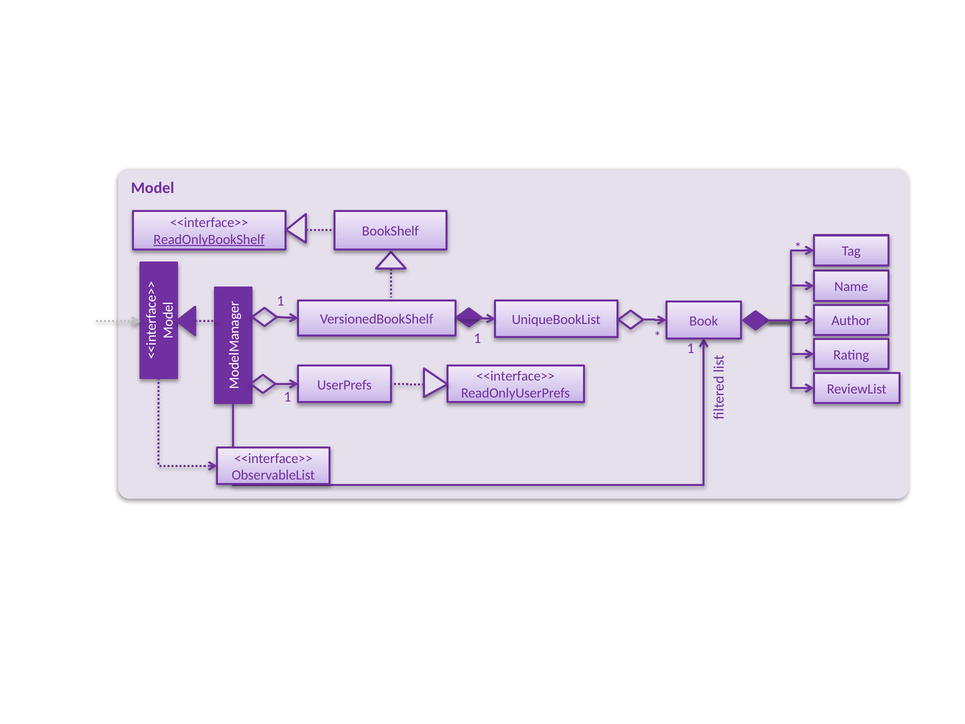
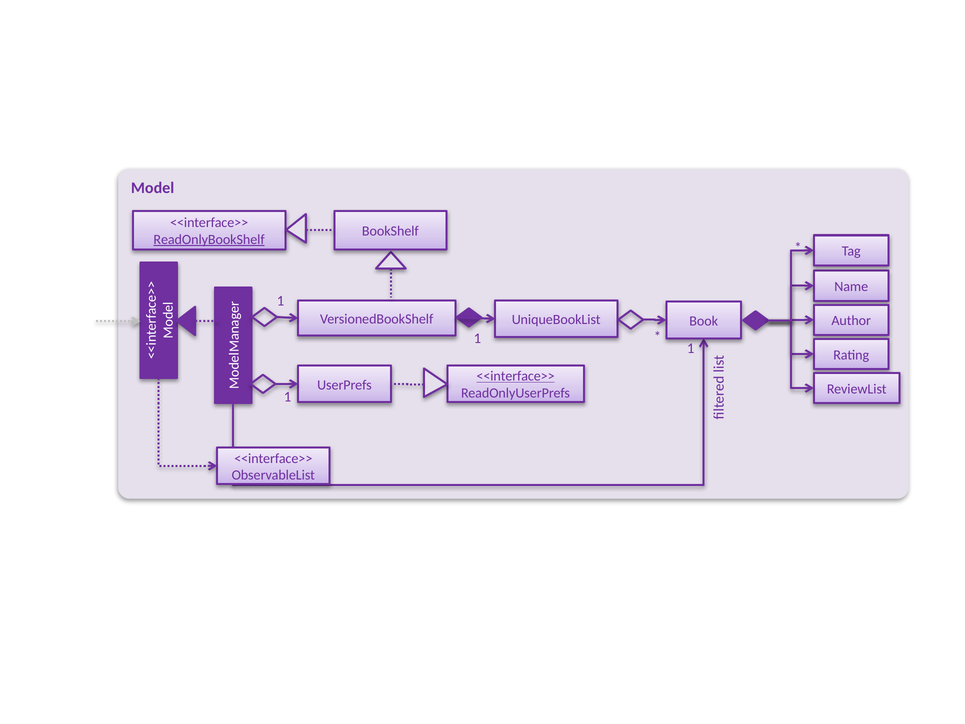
<<interface>> at (516, 376) underline: none -> present
